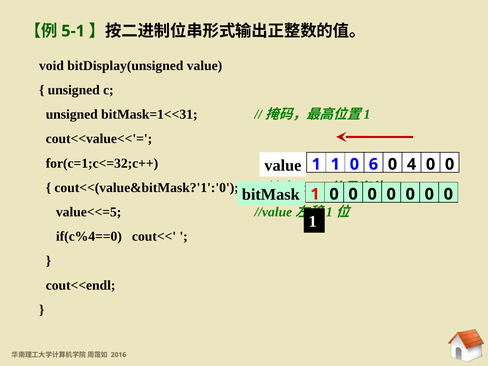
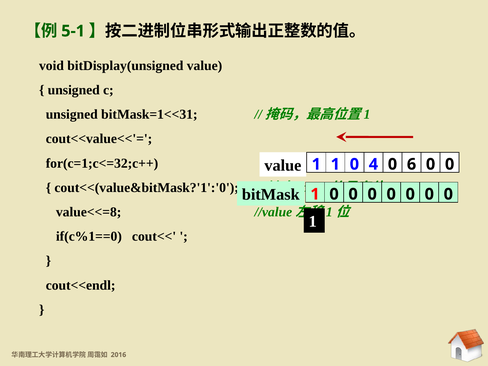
6: 6 -> 4
4: 4 -> 6
value<<=5: value<<=5 -> value<<=8
if(c%4==0: if(c%4==0 -> if(c%1==0
